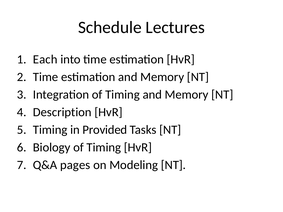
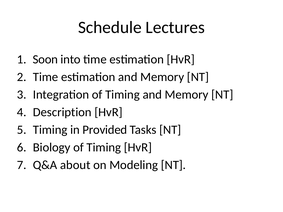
Each: Each -> Soon
pages: pages -> about
